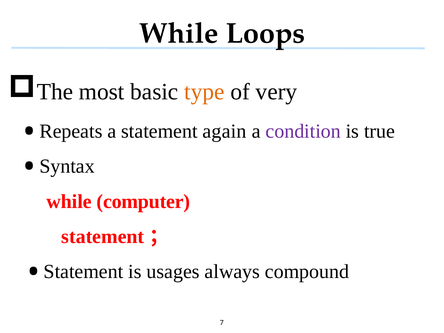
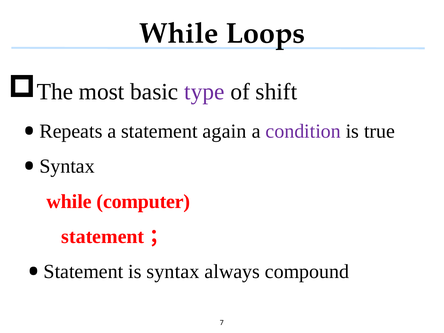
type colour: orange -> purple
very: very -> shift
is usages: usages -> syntax
